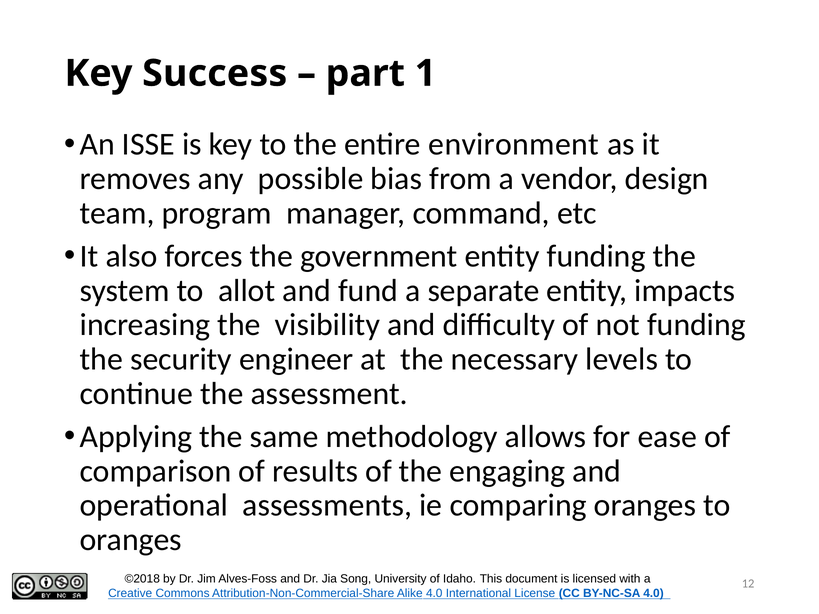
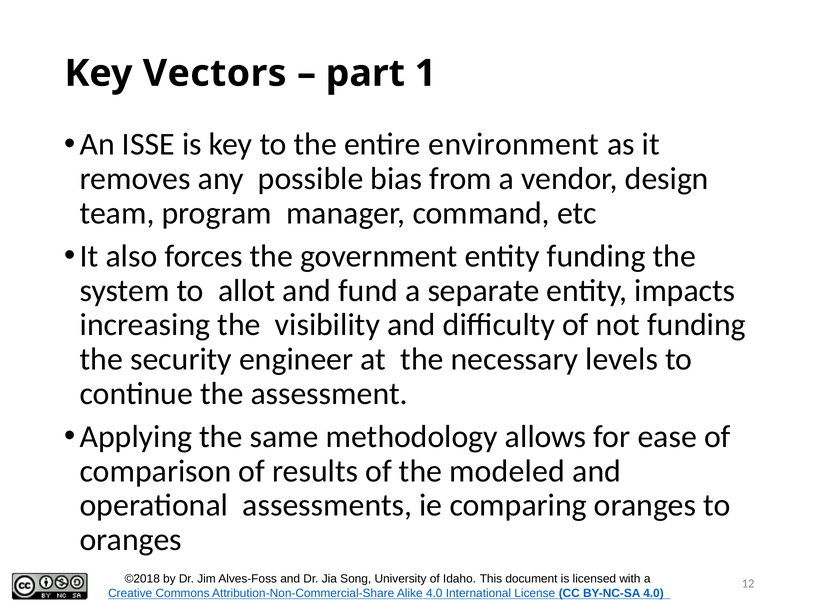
Success: Success -> Vectors
engaging: engaging -> modeled
